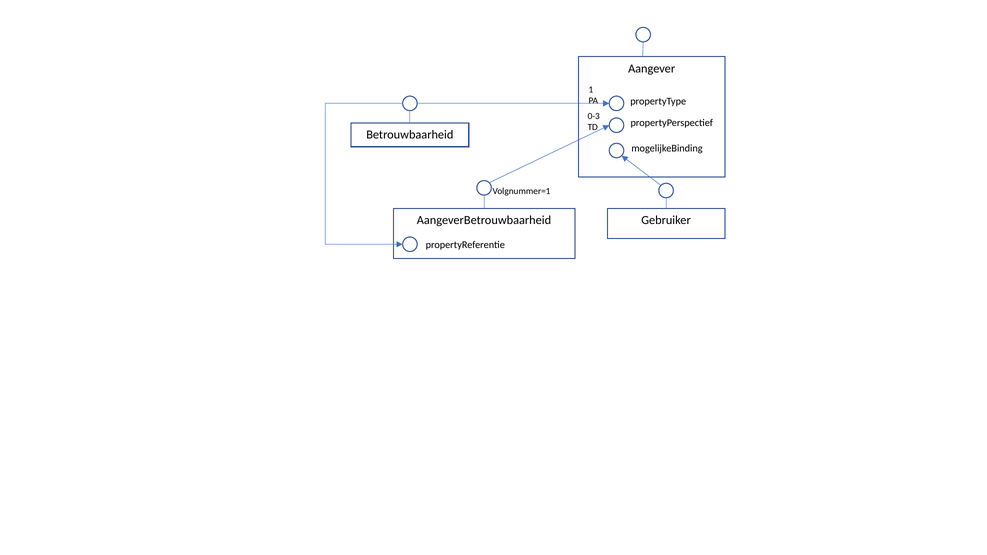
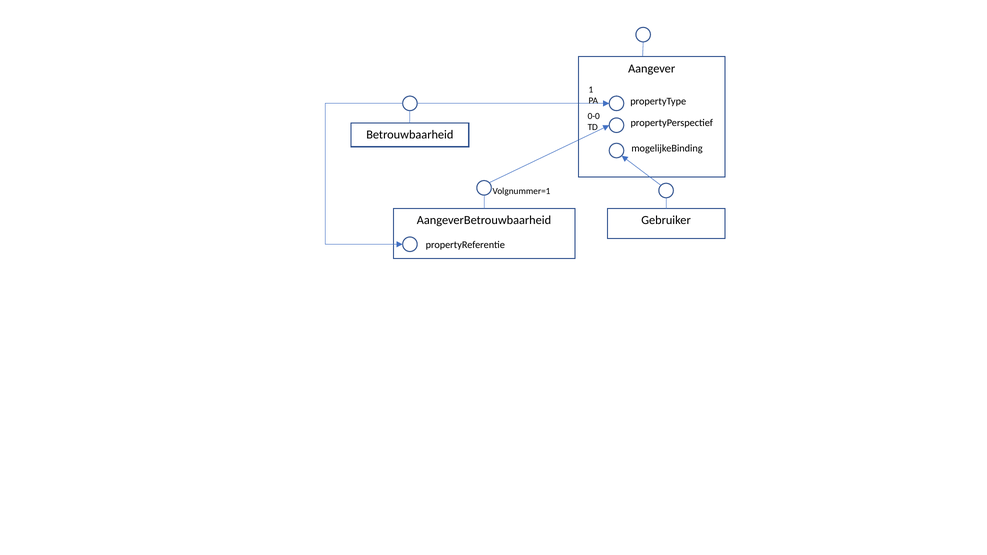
0-3: 0-3 -> 0-0
